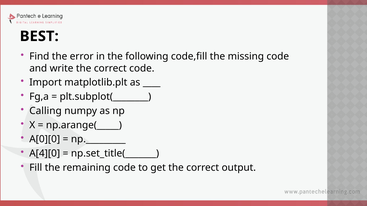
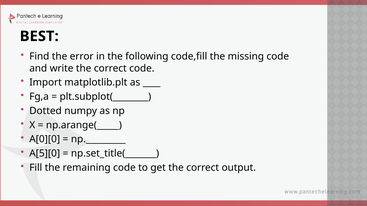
Calling: Calling -> Dotted
A[4][0: A[4][0 -> A[5][0
